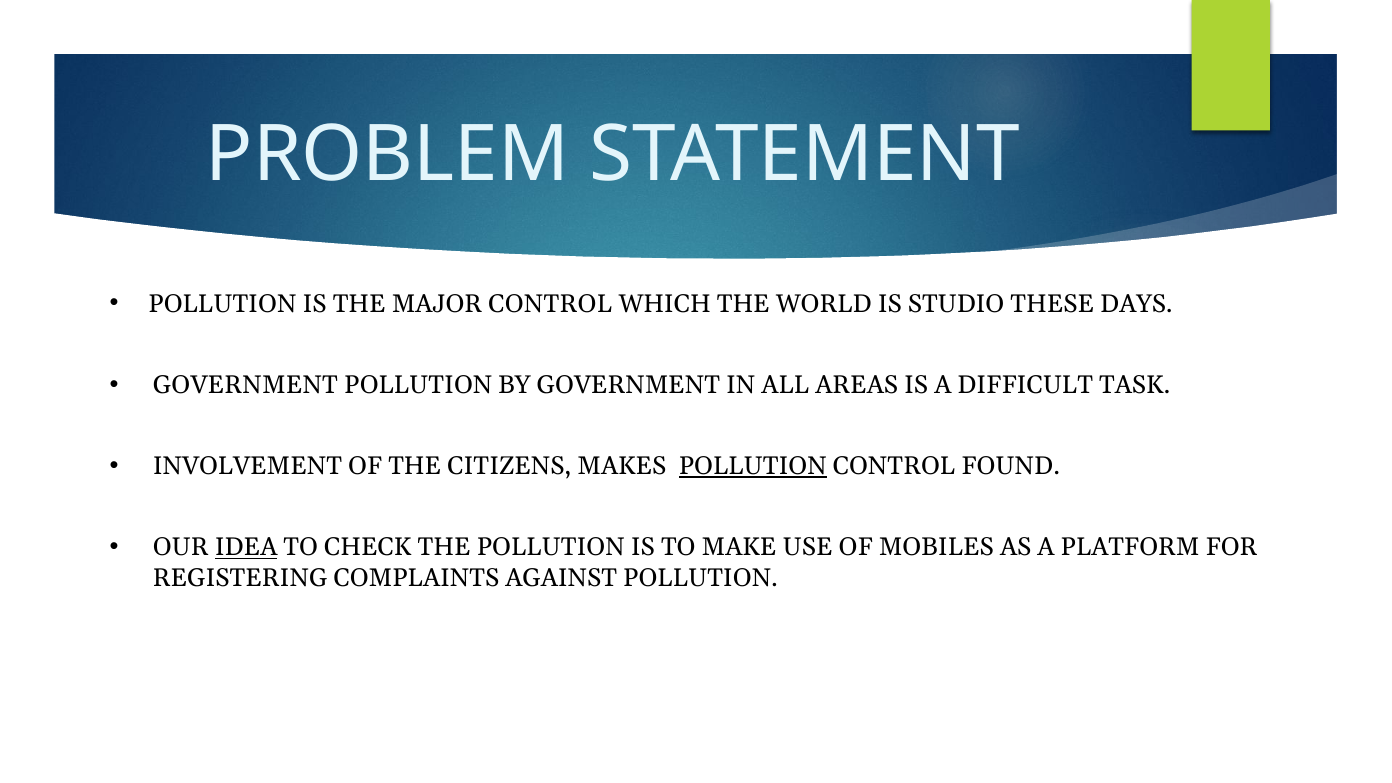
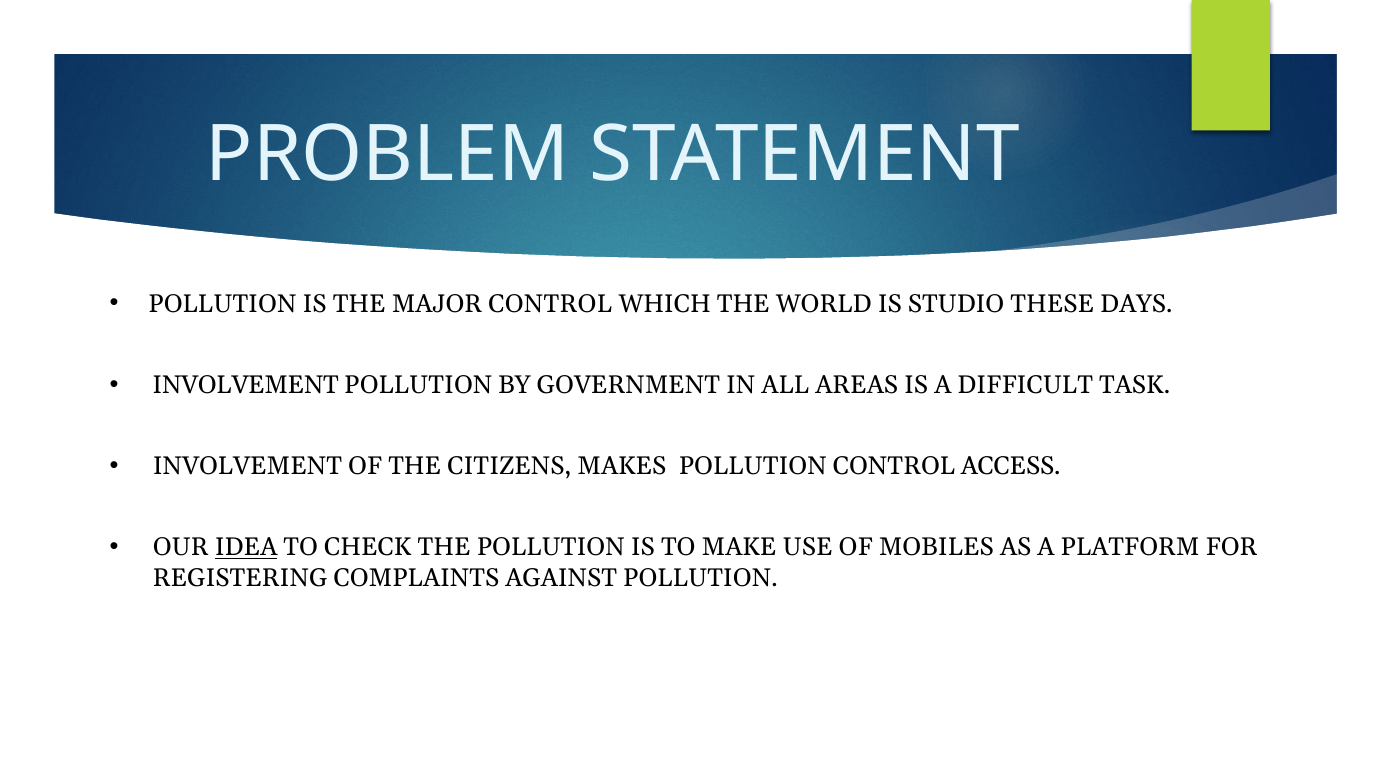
GOVERNMENT at (245, 385): GOVERNMENT -> INVOLVEMENT
POLLUTION at (753, 466) underline: present -> none
FOUND: FOUND -> ACCESS
